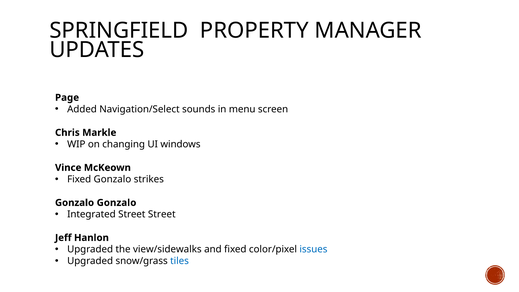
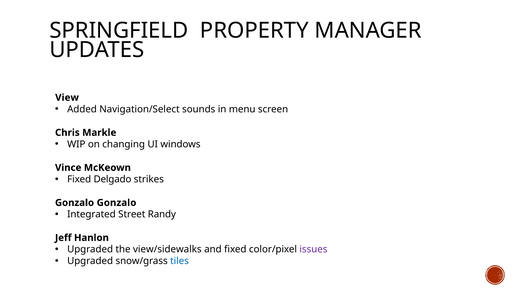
Page: Page -> View
Fixed Gonzalo: Gonzalo -> Delgado
Street Street: Street -> Randy
issues colour: blue -> purple
